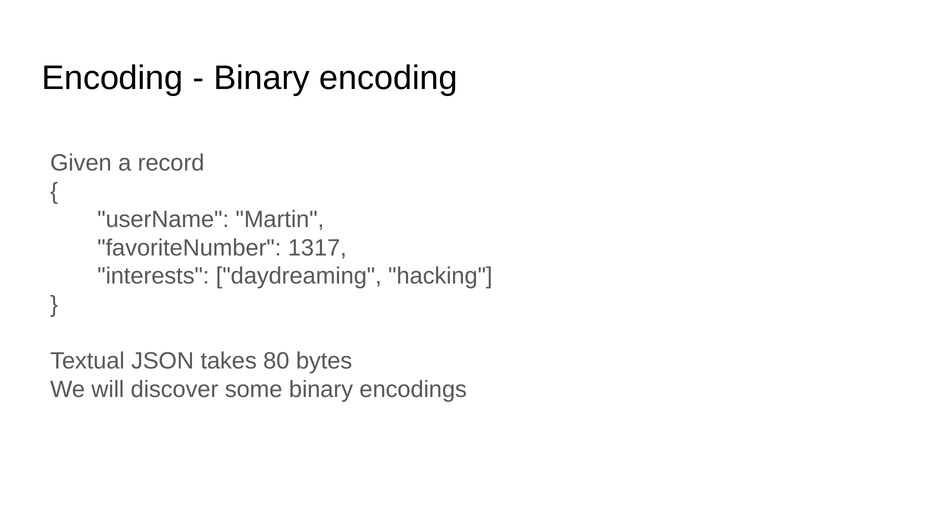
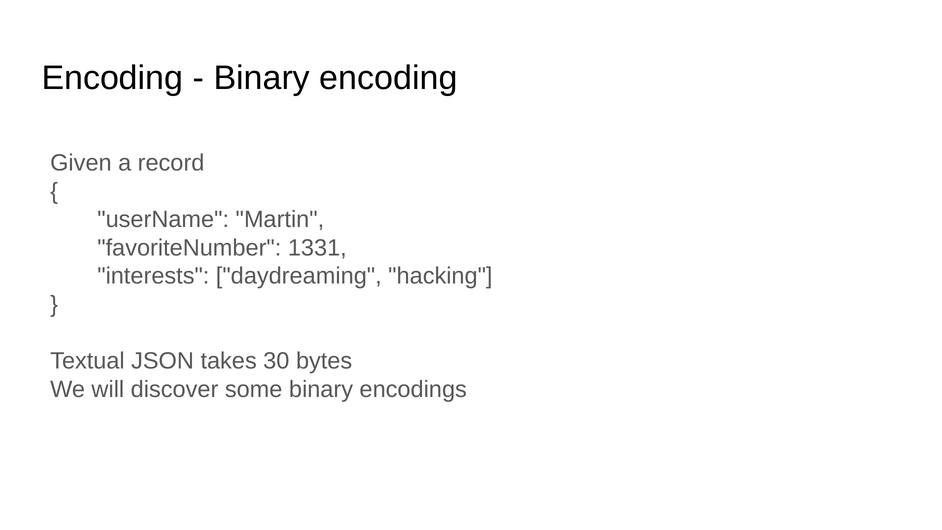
1317: 1317 -> 1331
80: 80 -> 30
